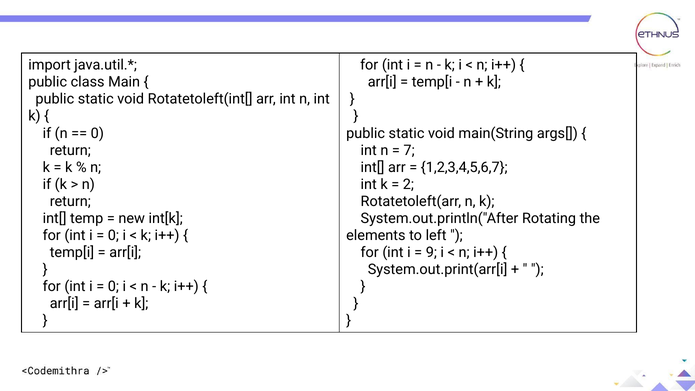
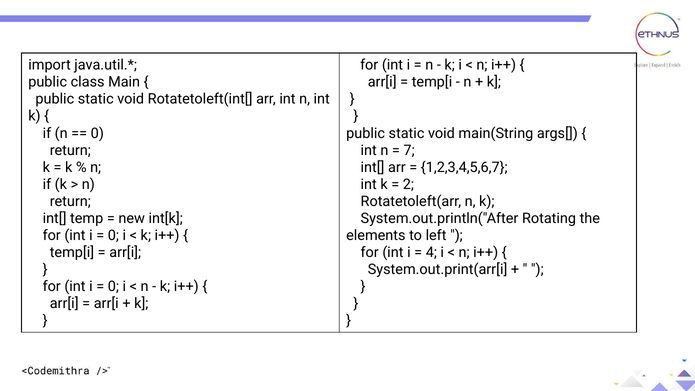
9: 9 -> 4
